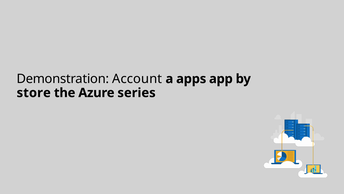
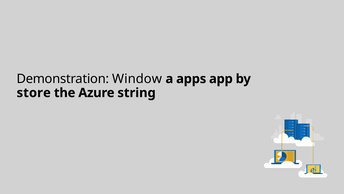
Account: Account -> Window
series: series -> string
